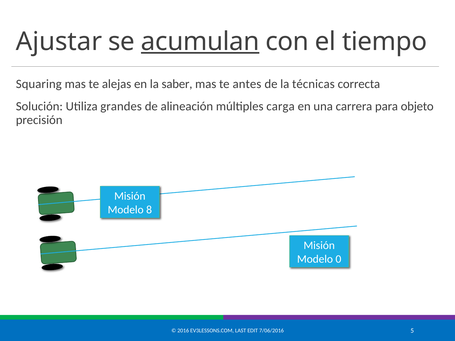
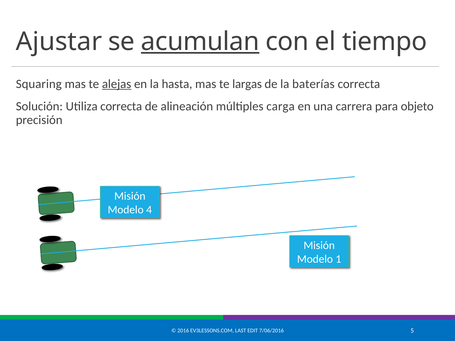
alejas underline: none -> present
saber: saber -> hasta
antes: antes -> largas
técnicas: técnicas -> baterías
Utiliza grandes: grandes -> correcta
8: 8 -> 4
0: 0 -> 1
